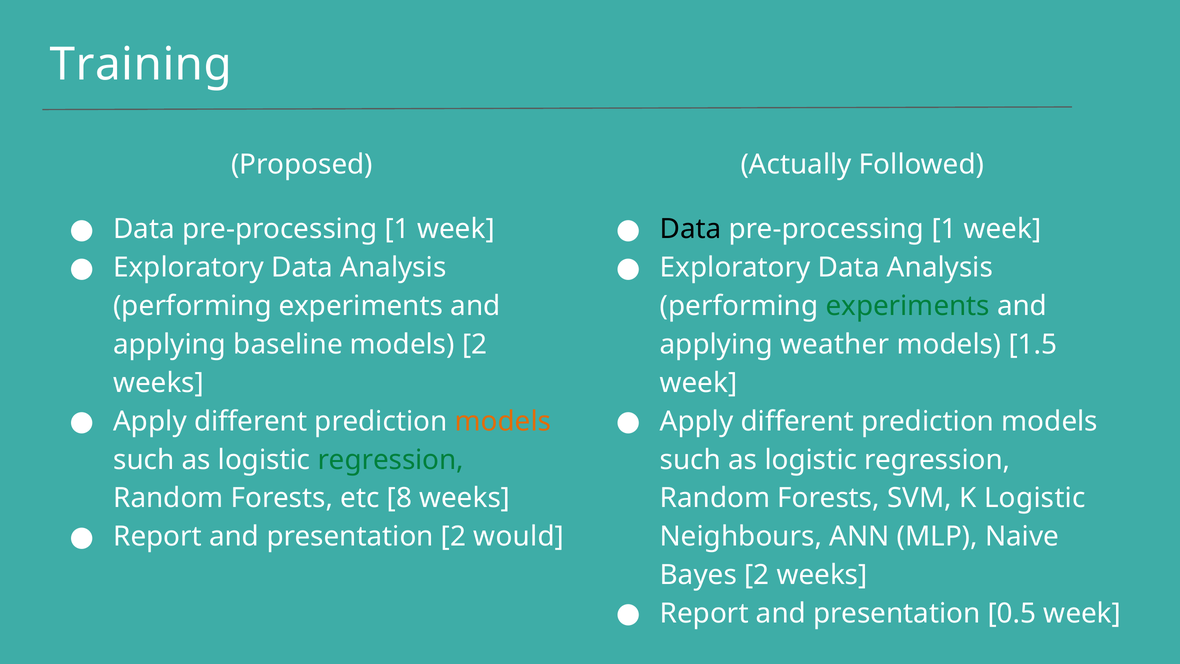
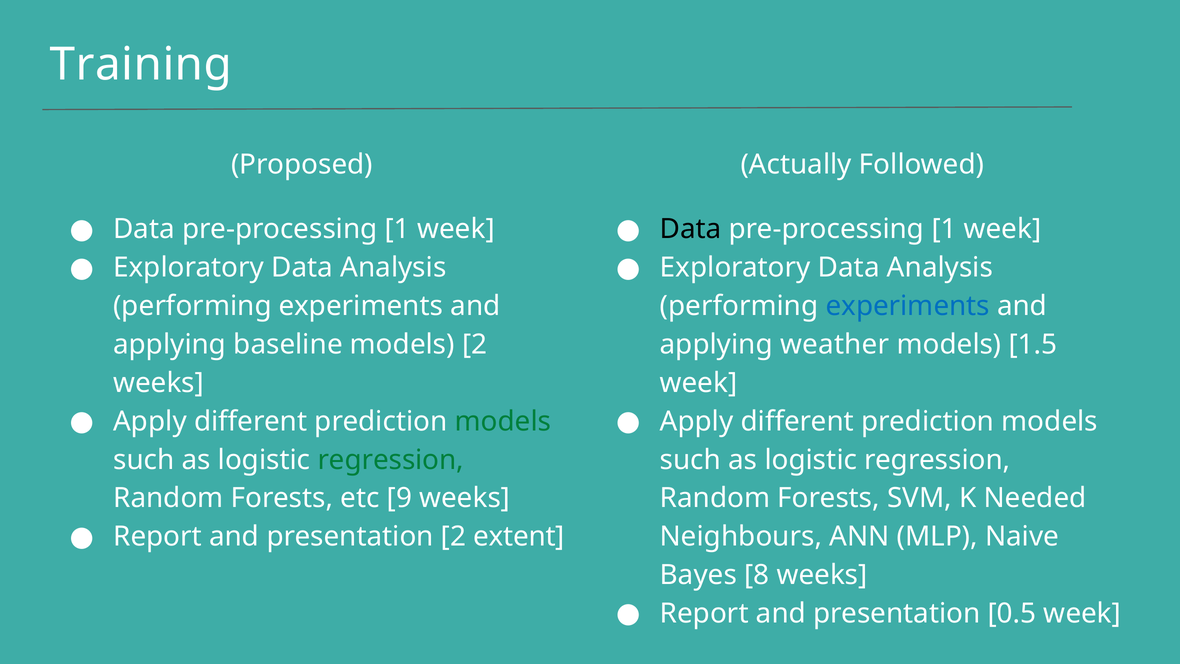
experiments at (908, 306) colour: green -> blue
models at (503, 421) colour: orange -> green
8: 8 -> 9
K Logistic: Logistic -> Needed
would: would -> extent
Bayes 2: 2 -> 8
